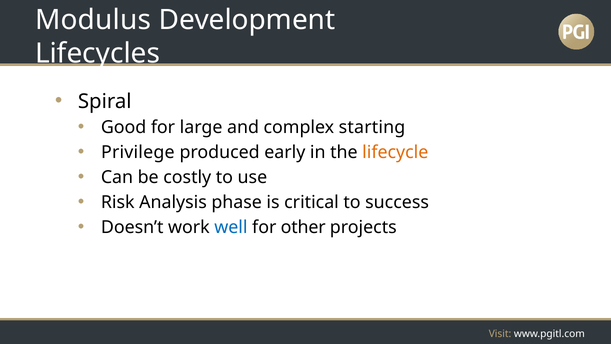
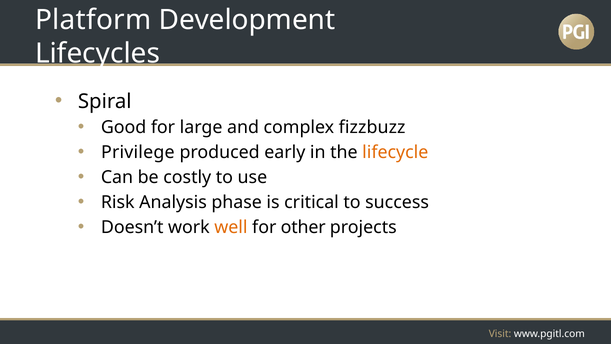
Modulus: Modulus -> Platform
starting: starting -> fizzbuzz
well colour: blue -> orange
